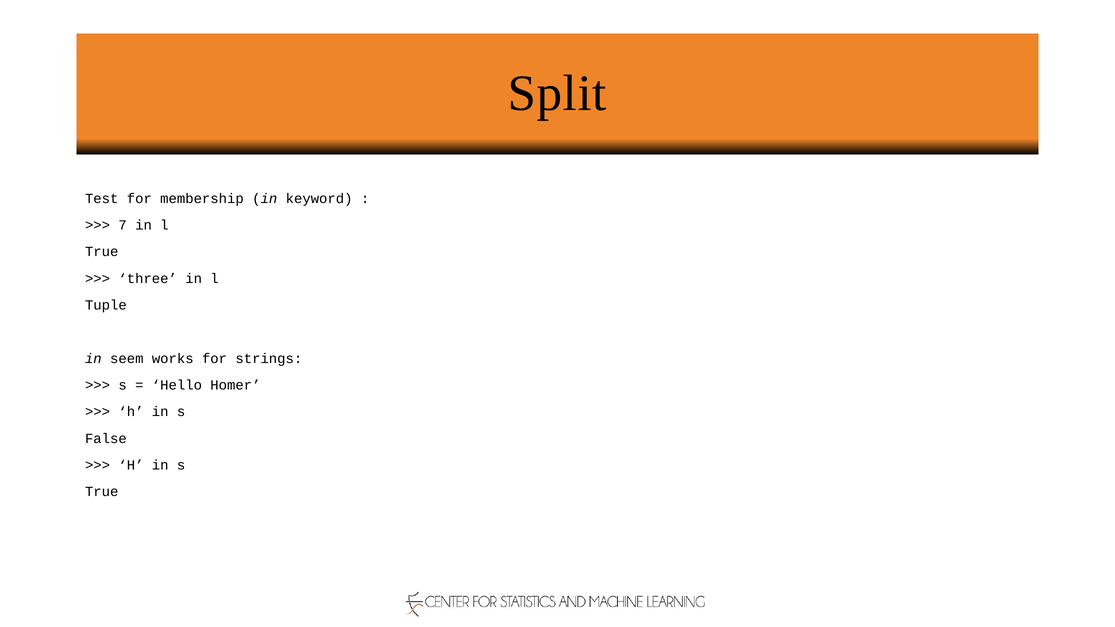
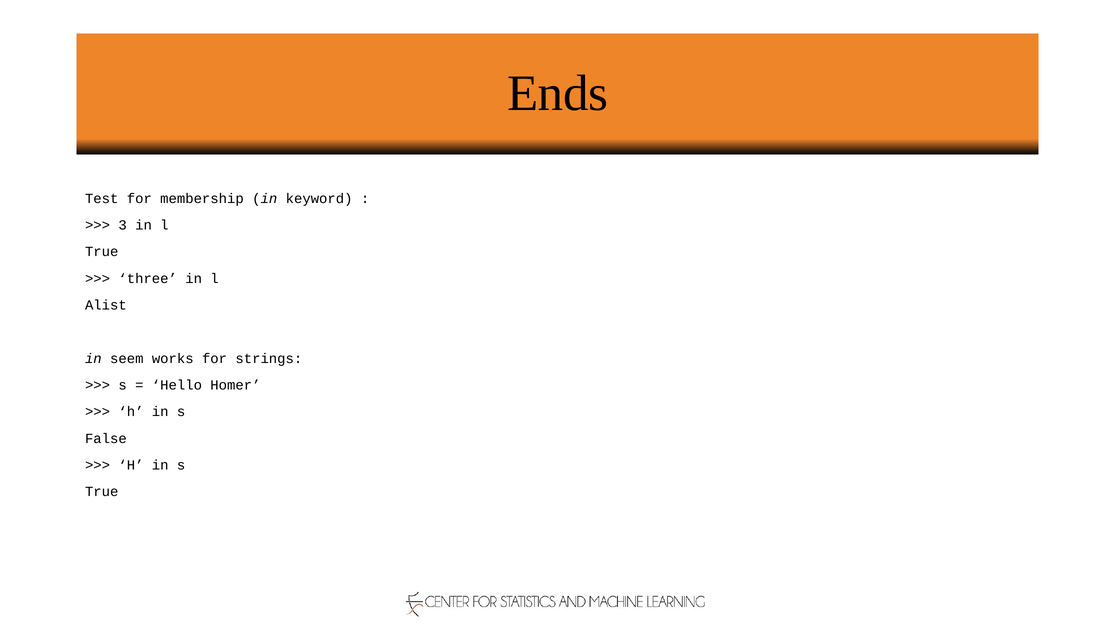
Split: Split -> Ends
7: 7 -> 3
Tuple: Tuple -> Alist
